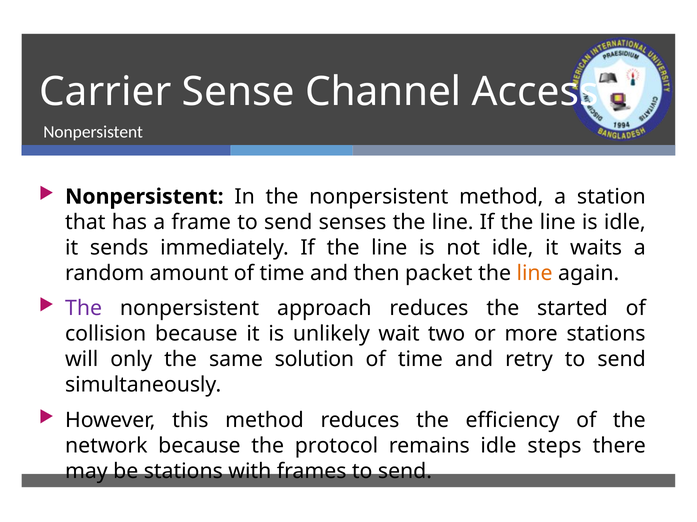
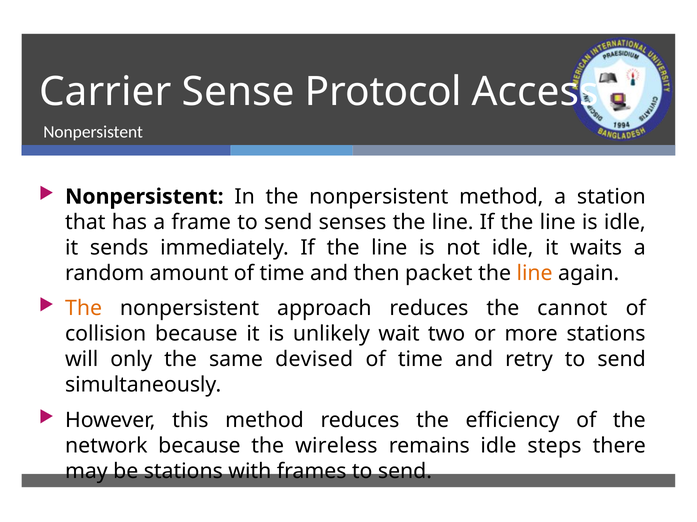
Channel: Channel -> Protocol
The at (84, 309) colour: purple -> orange
started: started -> cannot
solution: solution -> devised
protocol: protocol -> wireless
